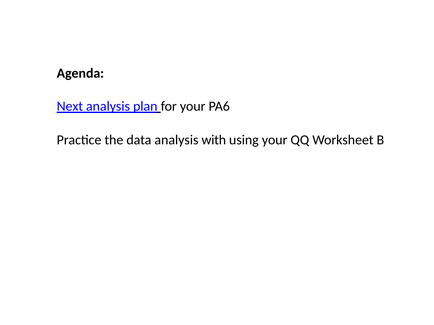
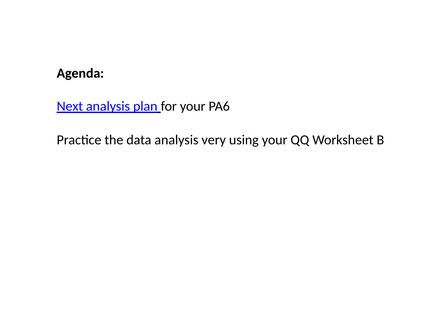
with: with -> very
